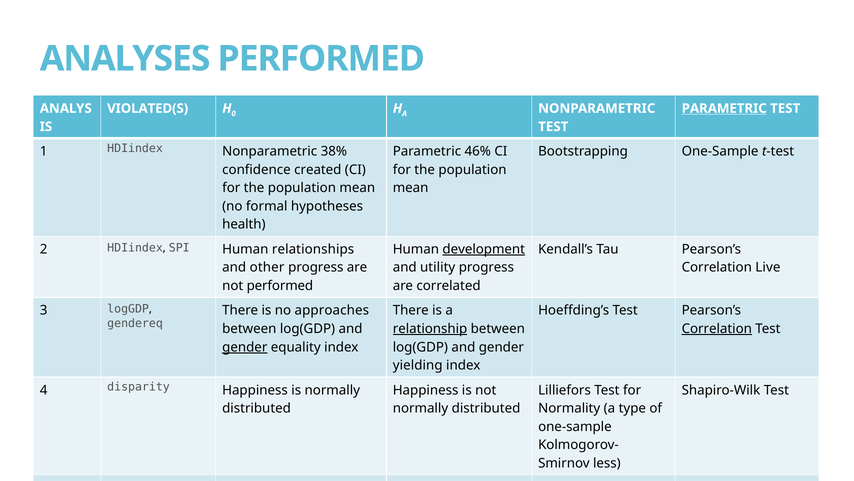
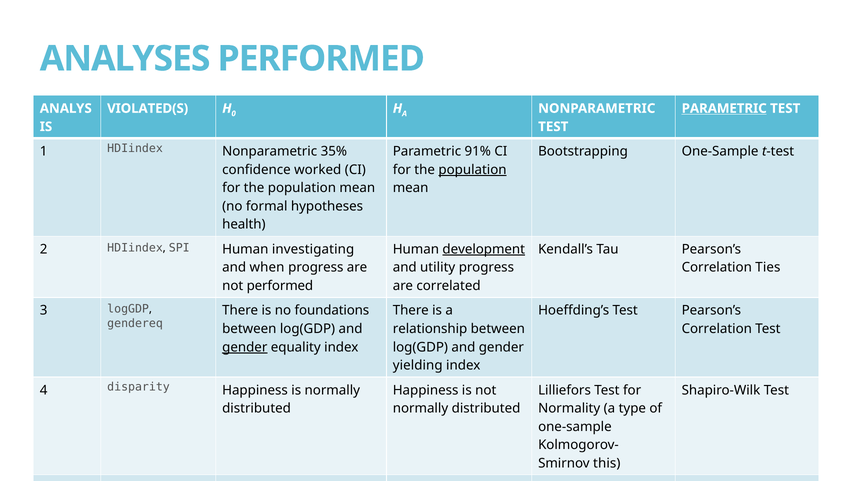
38%: 38% -> 35%
46%: 46% -> 91%
created: created -> worked
population at (473, 169) underline: none -> present
relationships: relationships -> investigating
other: other -> when
Live: Live -> Ties
approaches: approaches -> foundations
relationship underline: present -> none
Correlation at (717, 328) underline: present -> none
less: less -> this
